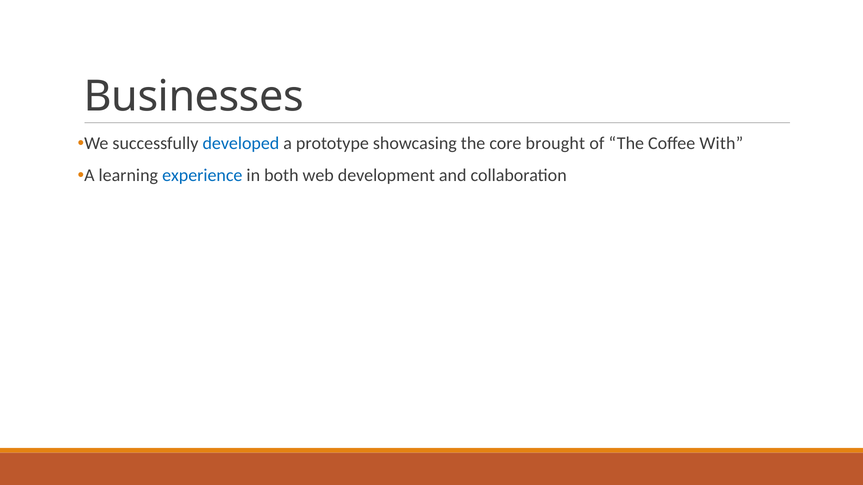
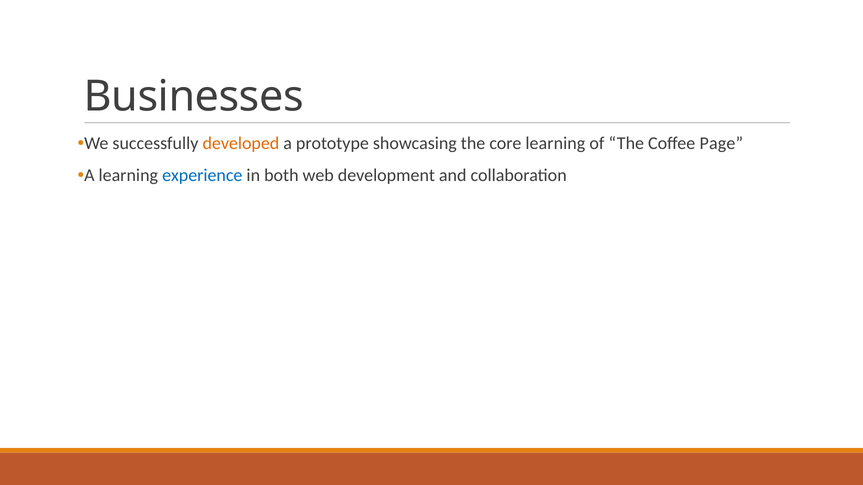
developed colour: blue -> orange
core brought: brought -> learning
With: With -> Page
